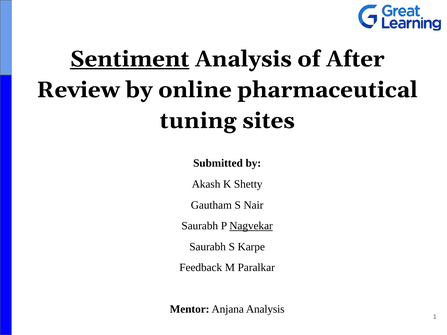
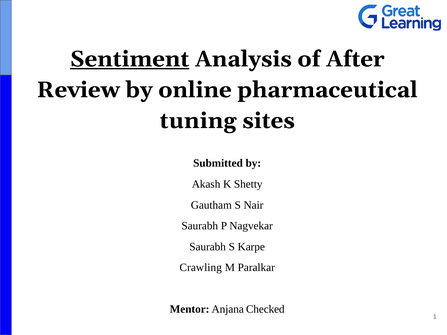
Nagvekar underline: present -> none
Feedback: Feedback -> Crawling
Anjana Analysis: Analysis -> Checked
